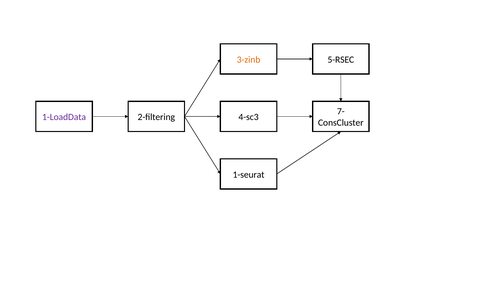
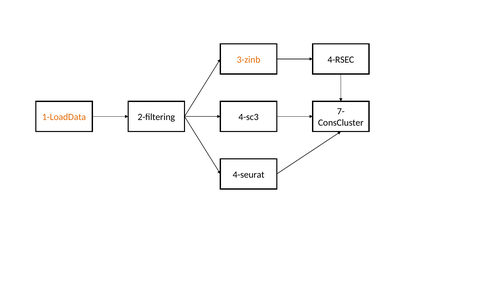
5-RSEC: 5-RSEC -> 4-RSEC
1-LoadData colour: purple -> orange
1-seurat: 1-seurat -> 4-seurat
